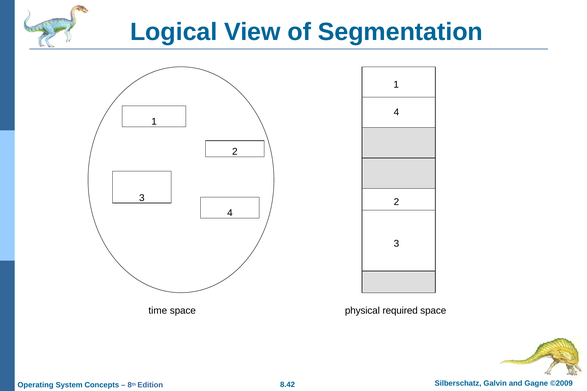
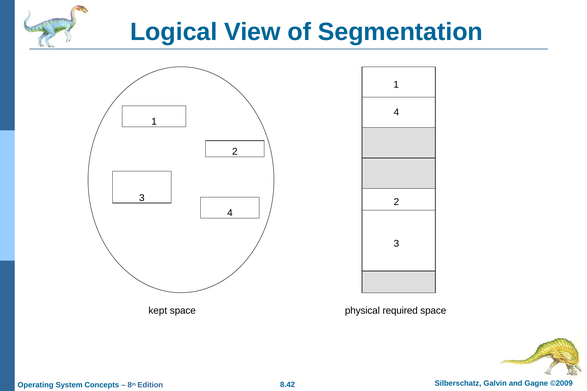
time: time -> kept
